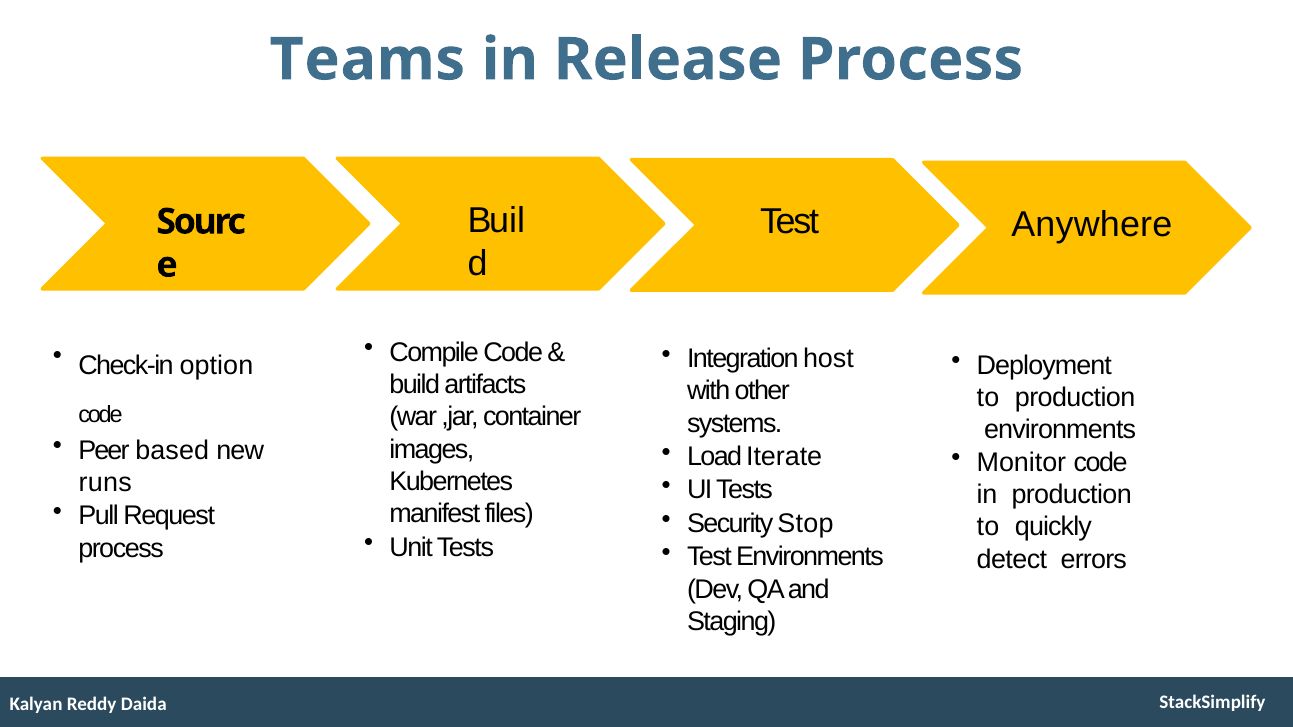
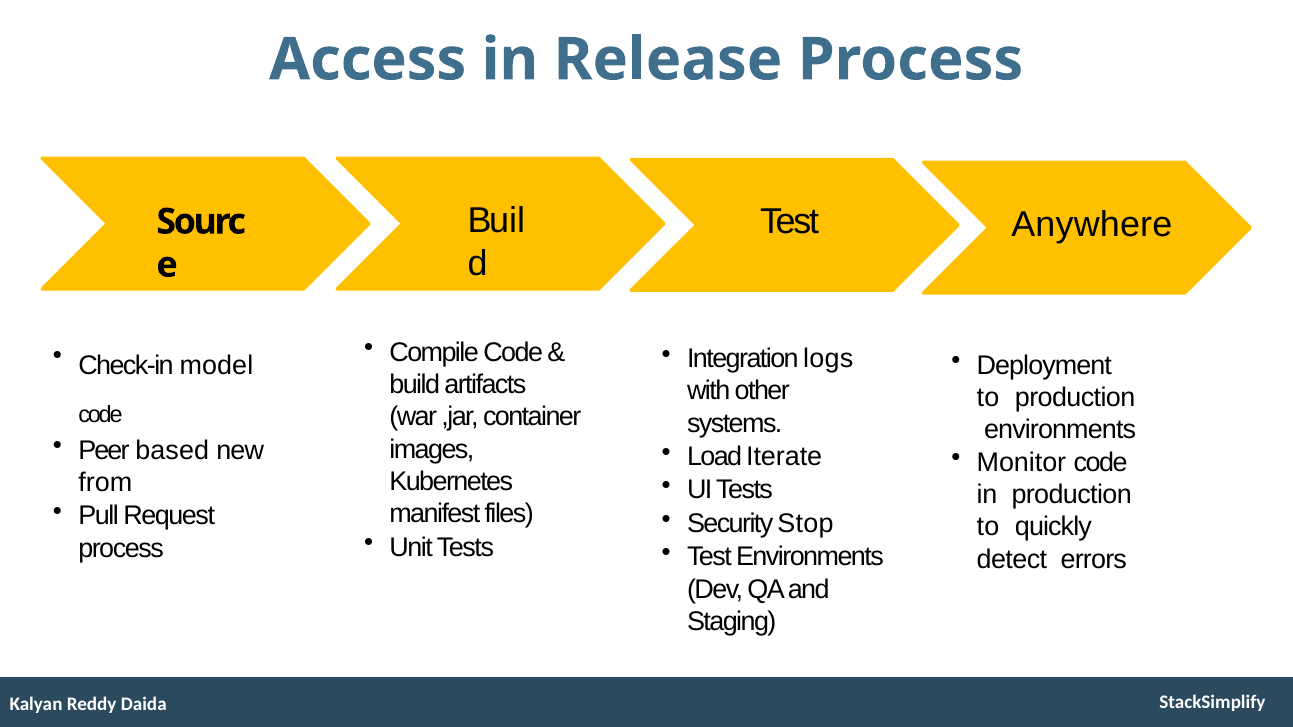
Teams: Teams -> Access
host: host -> logs
option: option -> model
runs: runs -> from
